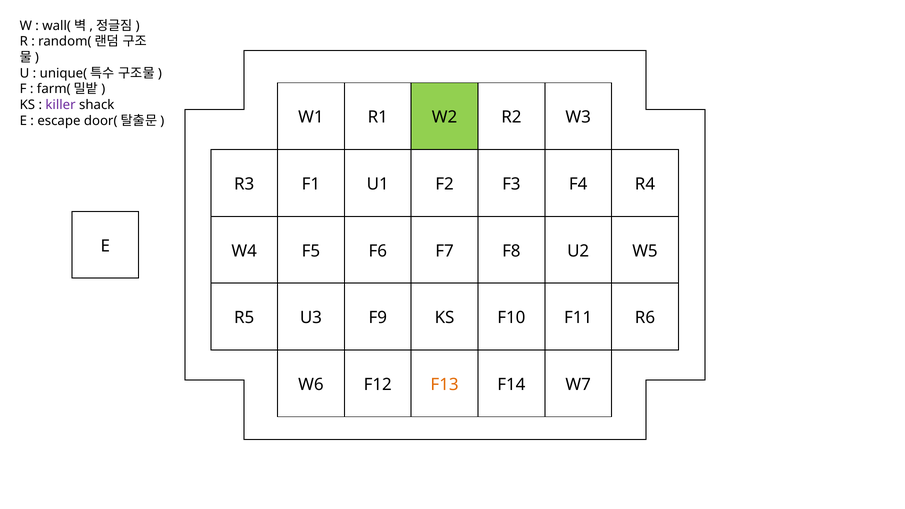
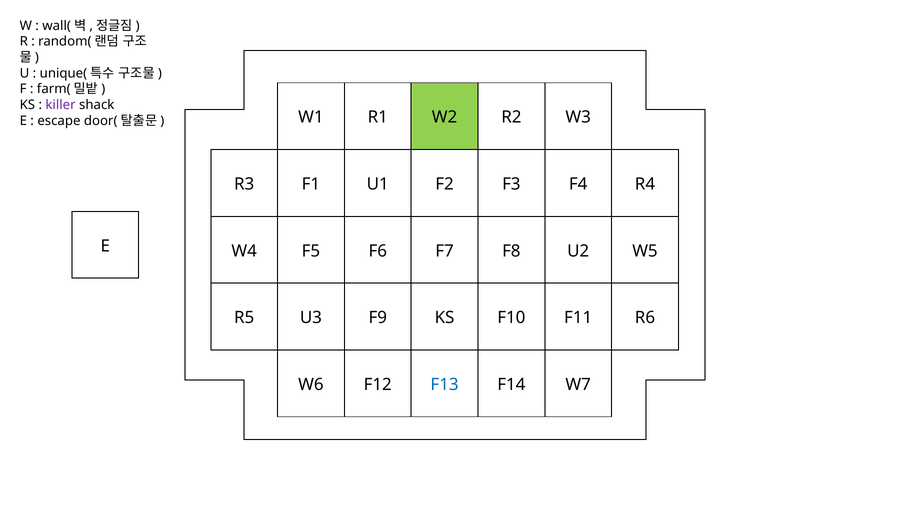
F13 colour: orange -> blue
